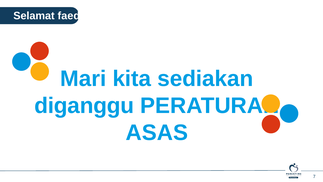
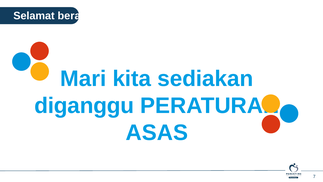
faedah: faedah -> berasa
